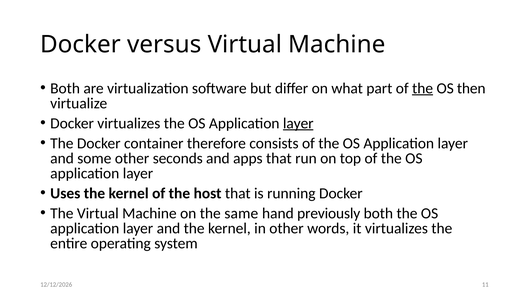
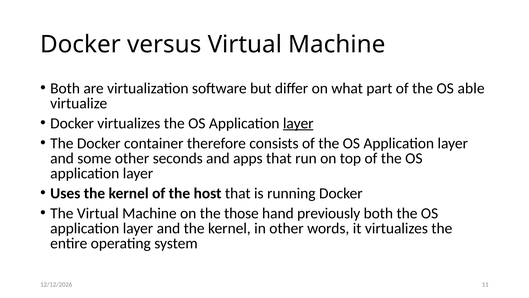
the at (423, 88) underline: present -> none
then: then -> able
same: same -> those
